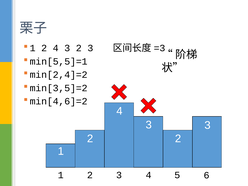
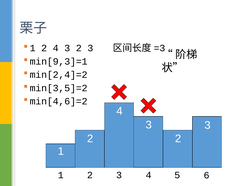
min[5,5]=1: min[5,5]=1 -> min[9,3]=1
